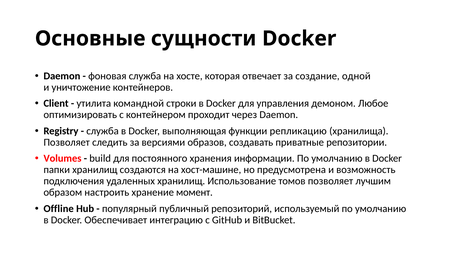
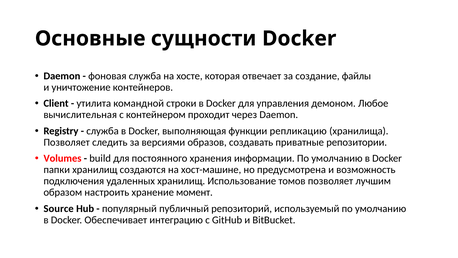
одной: одной -> файлы
оптимизировать: оптимизировать -> вычислительная
Offline: Offline -> Source
